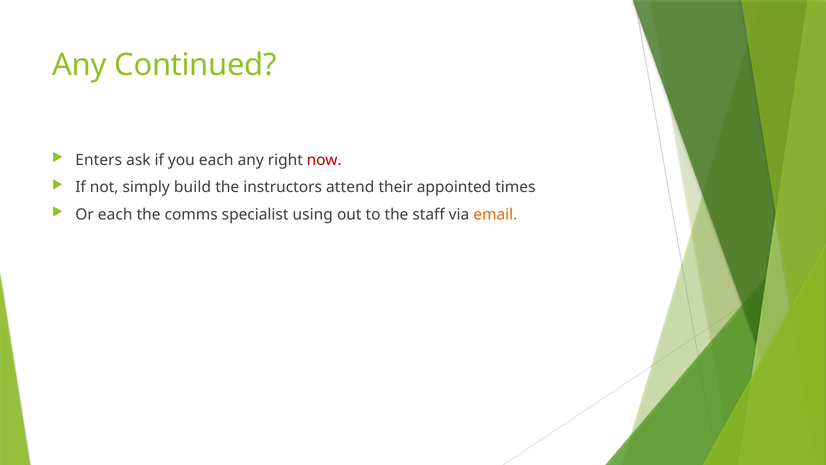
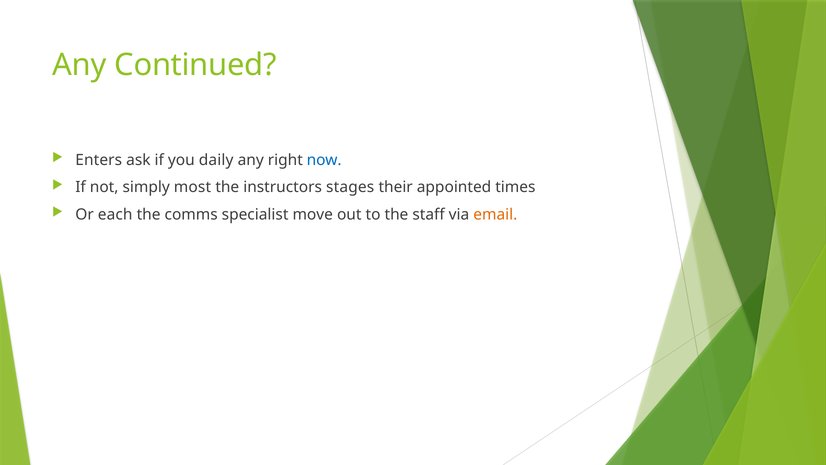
you each: each -> daily
now colour: red -> blue
build: build -> most
attend: attend -> stages
using: using -> move
